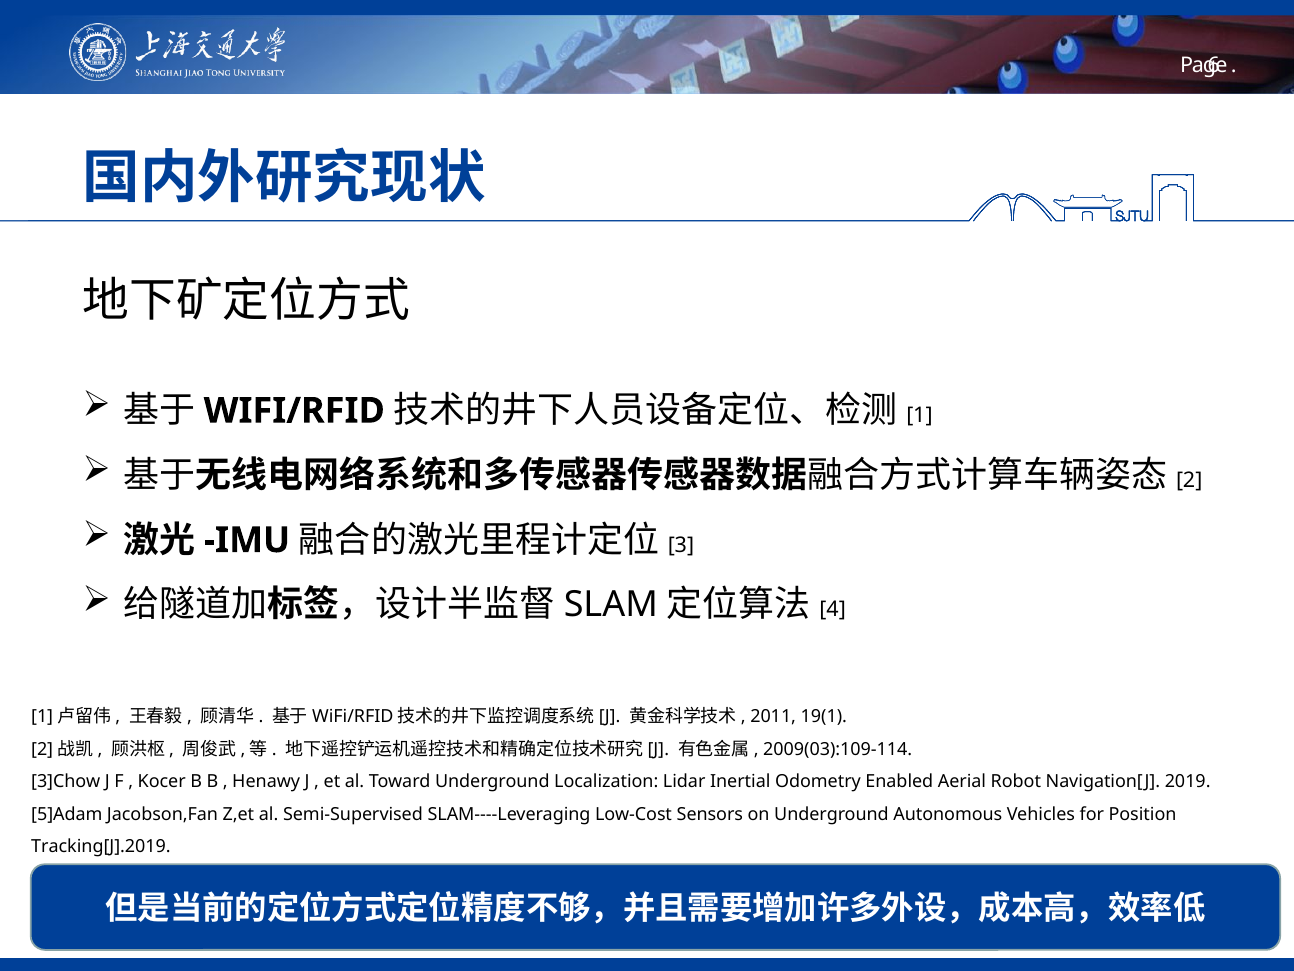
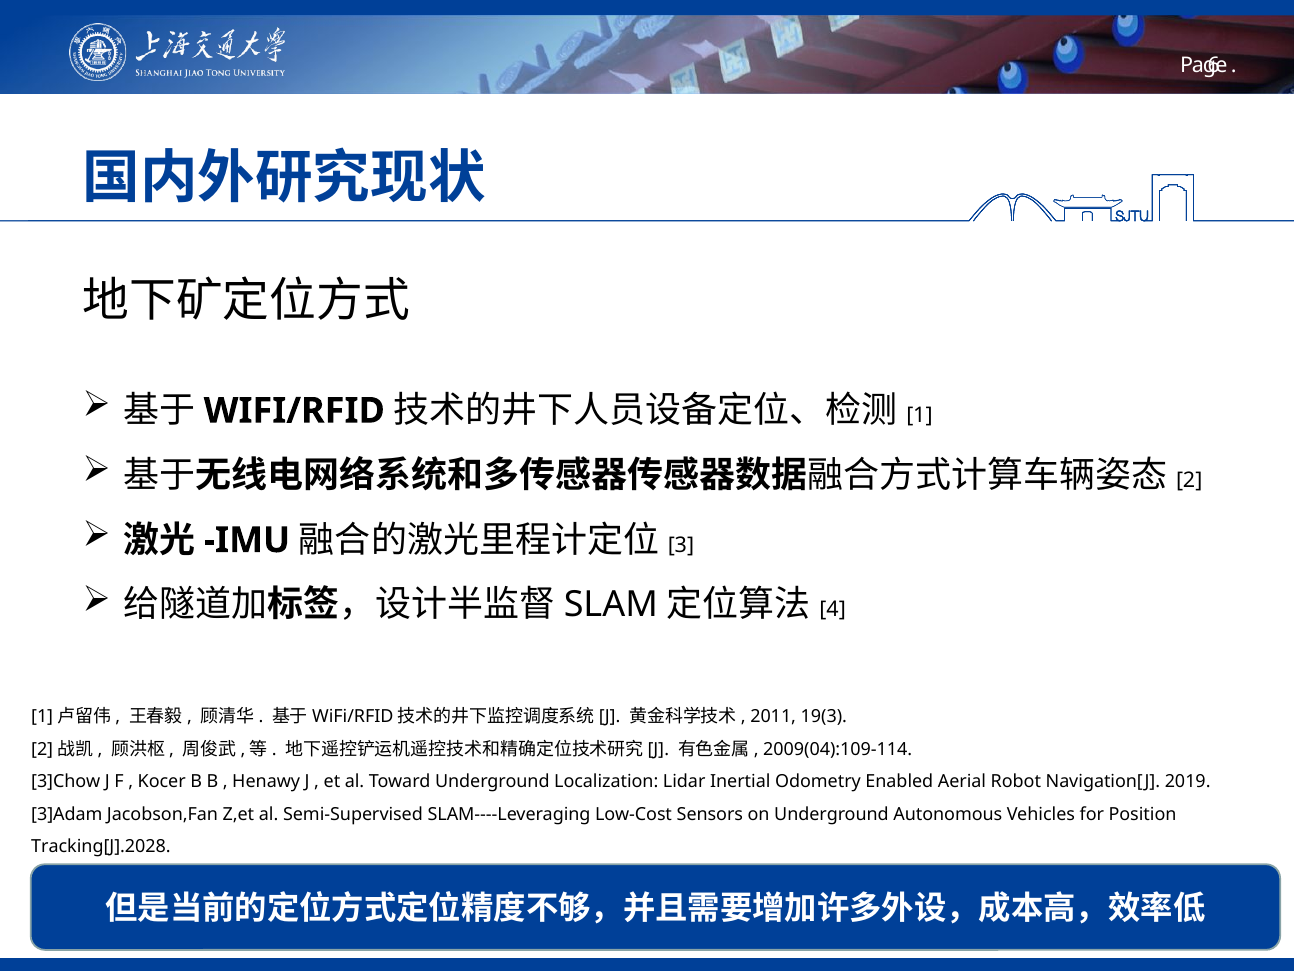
19(1: 19(1 -> 19(3
2009(03):109-114: 2009(03):109-114 -> 2009(04):109-114
5]Adam: 5]Adam -> 3]Adam
Tracking[J].2019: Tracking[J].2019 -> Tracking[J].2028
